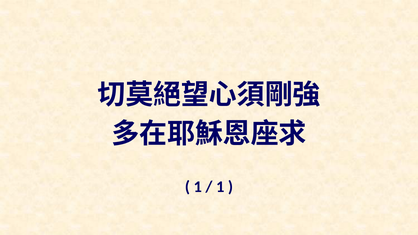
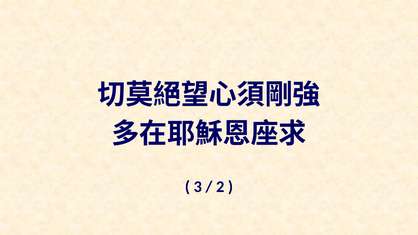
1 at (198, 187): 1 -> 3
1 at (220, 187): 1 -> 2
